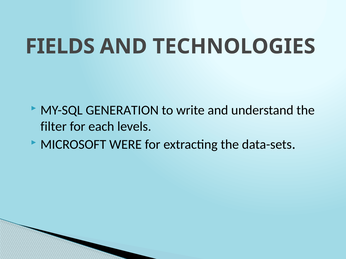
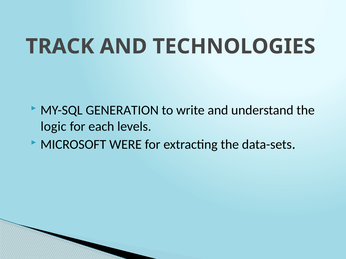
FIELDS: FIELDS -> TRACK
filter: filter -> logic
